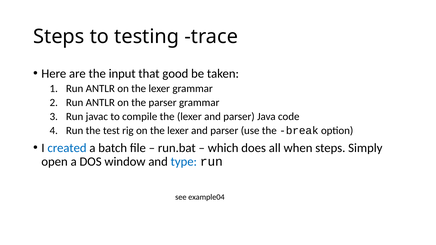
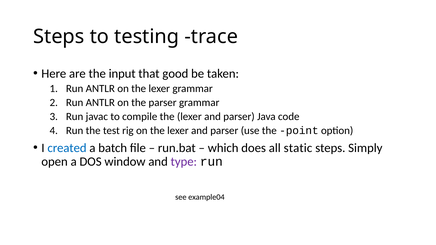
break: break -> point
when: when -> static
type colour: blue -> purple
